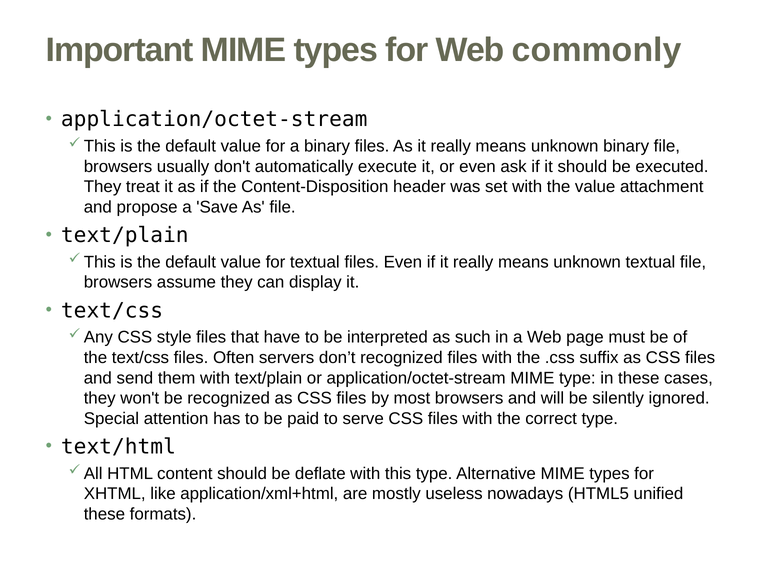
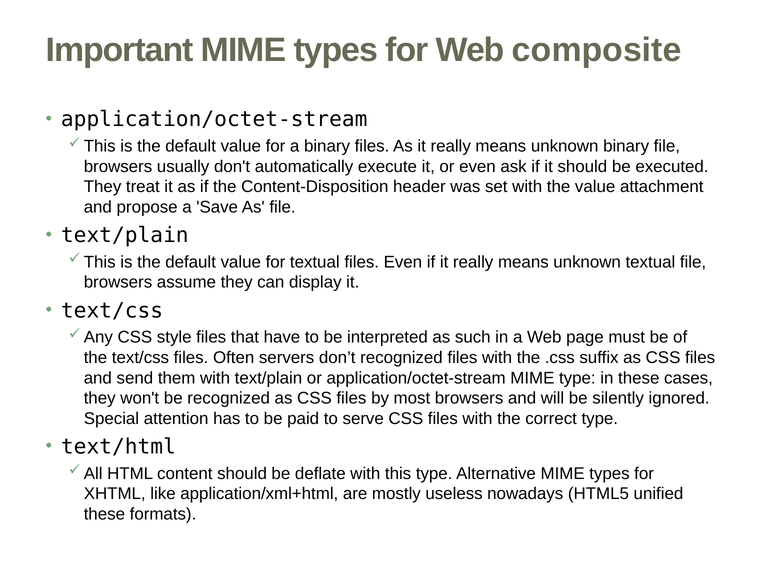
commonly: commonly -> composite
